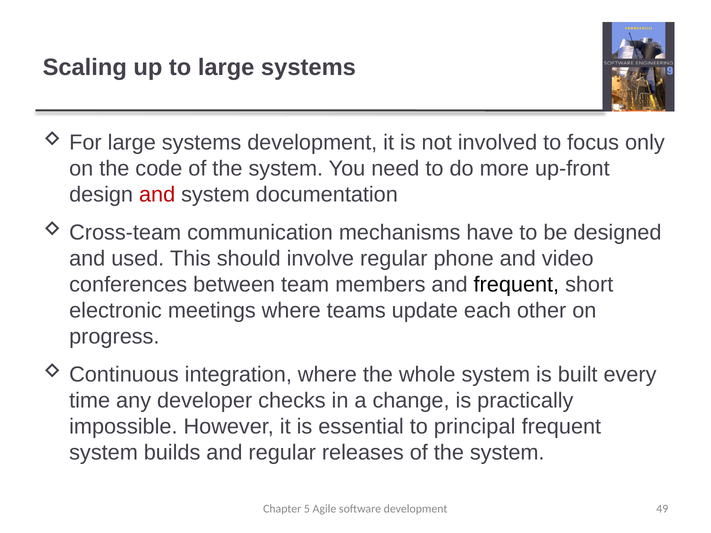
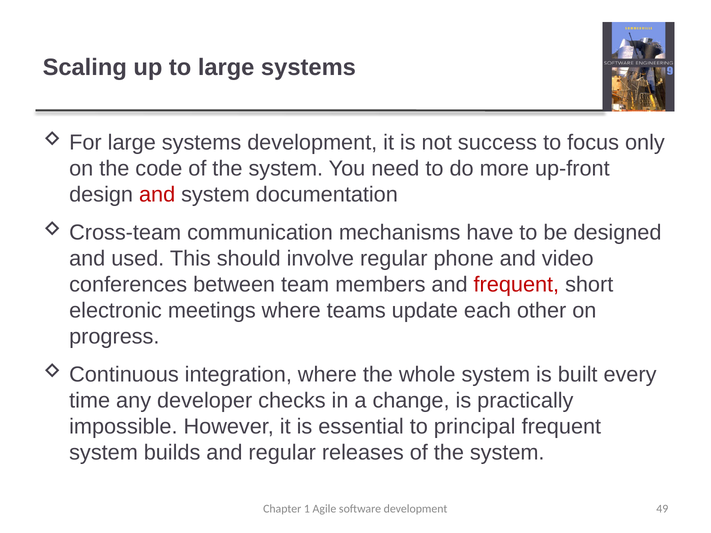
involved: involved -> success
frequent at (516, 285) colour: black -> red
5: 5 -> 1
